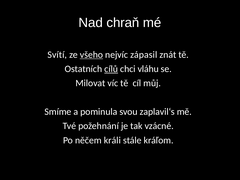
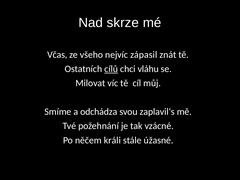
chraň: chraň -> skrze
Svítí: Svítí -> Včas
všeho underline: present -> none
pominula: pominula -> odchádza
kráľom: kráľom -> úžasné
